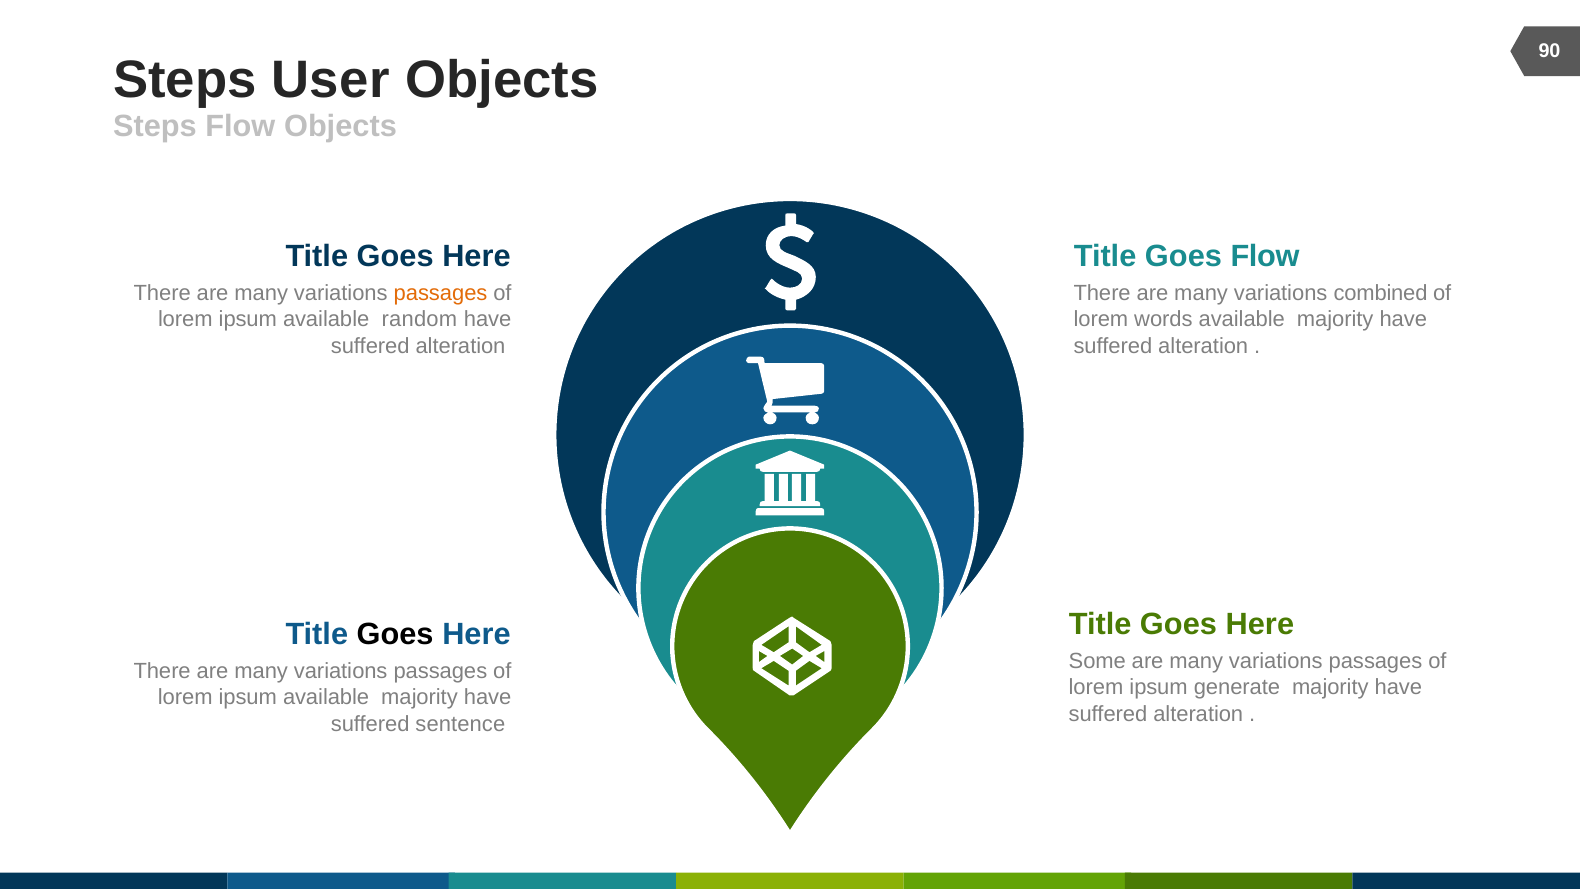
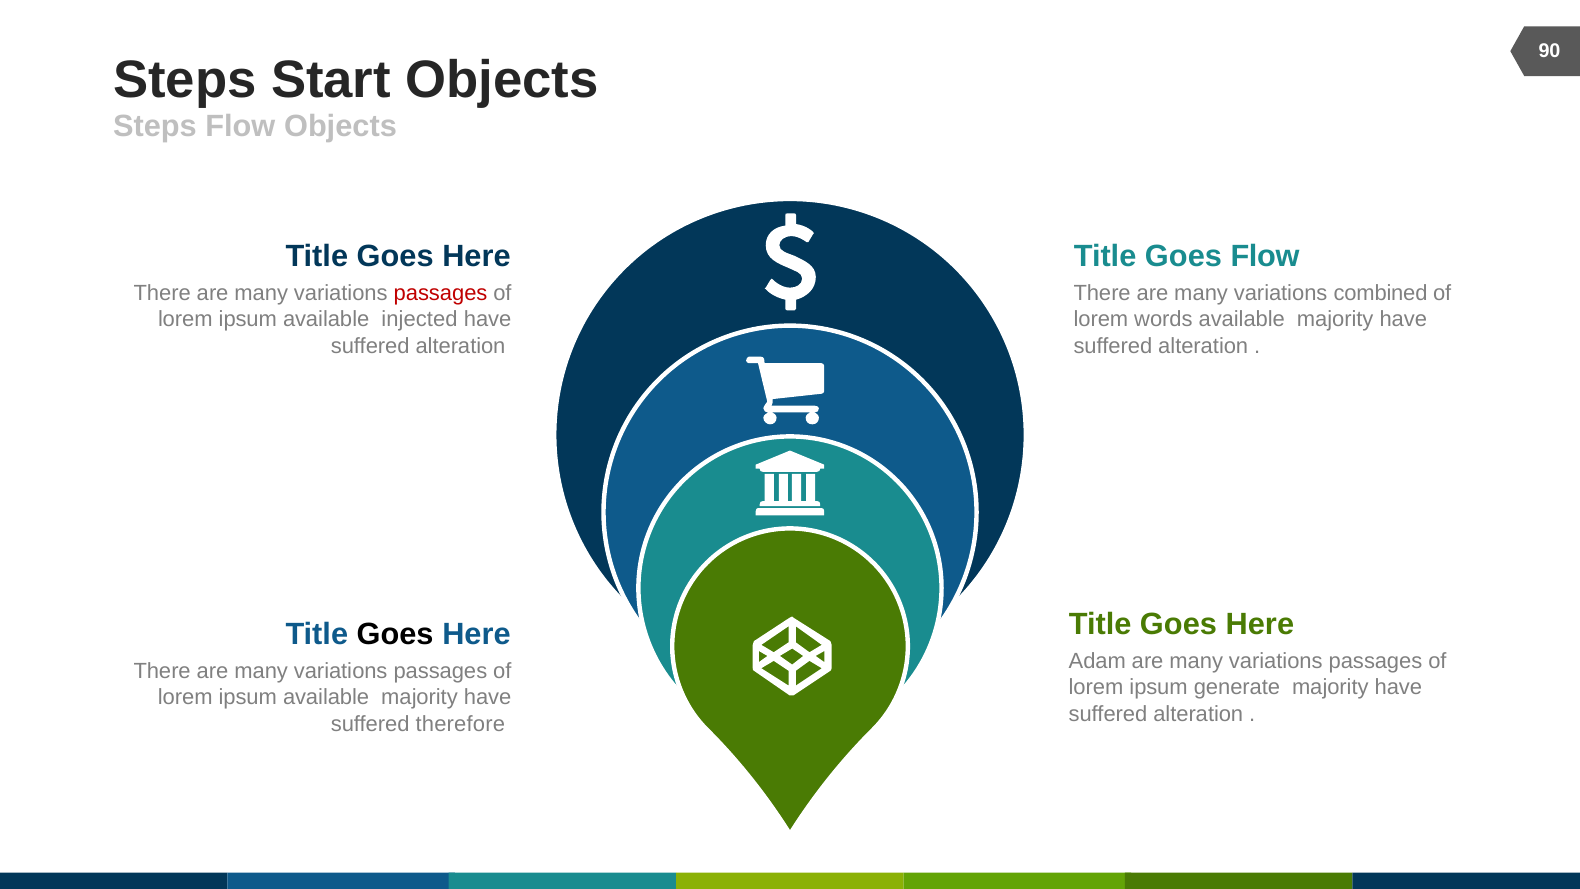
User: User -> Start
passages at (441, 293) colour: orange -> red
random: random -> injected
Some: Some -> Adam
sentence: sentence -> therefore
